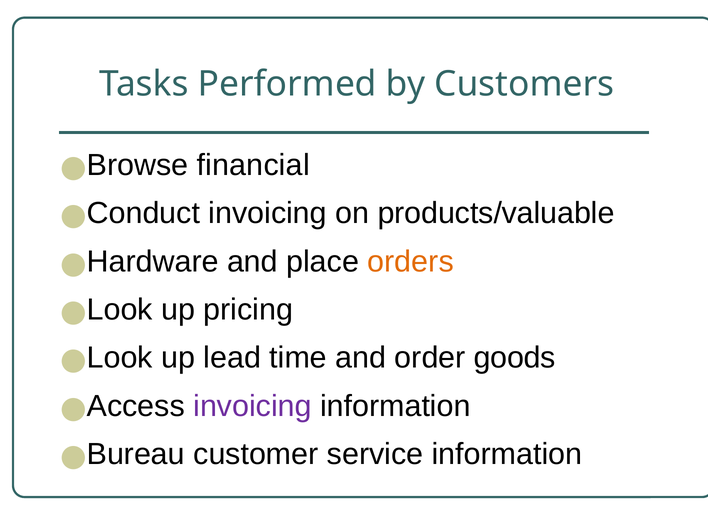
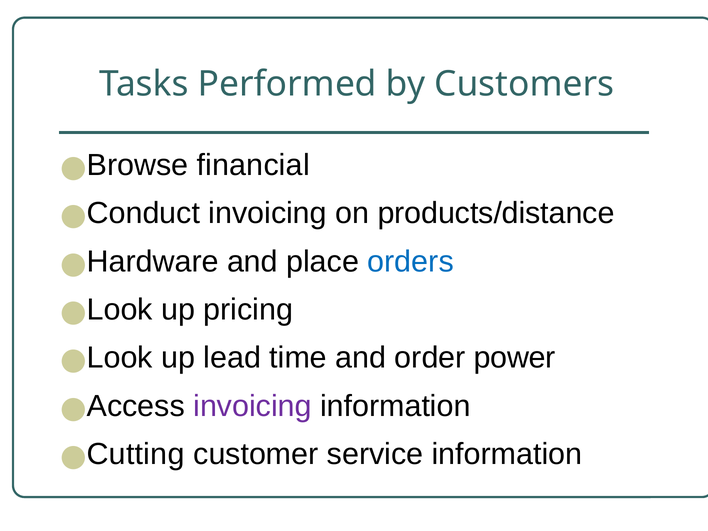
products/valuable: products/valuable -> products/distance
orders colour: orange -> blue
goods: goods -> power
Bureau: Bureau -> Cutting
